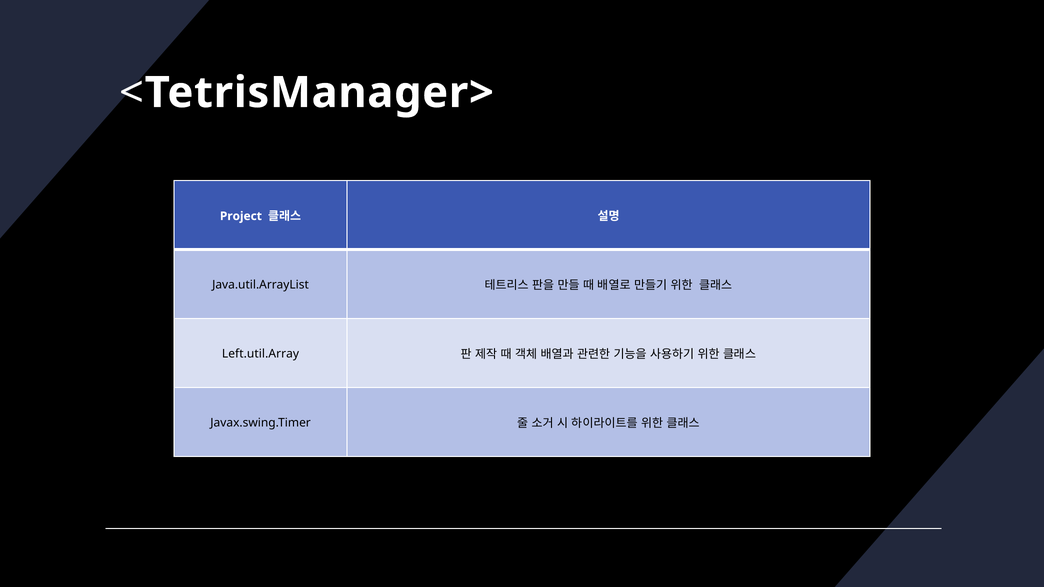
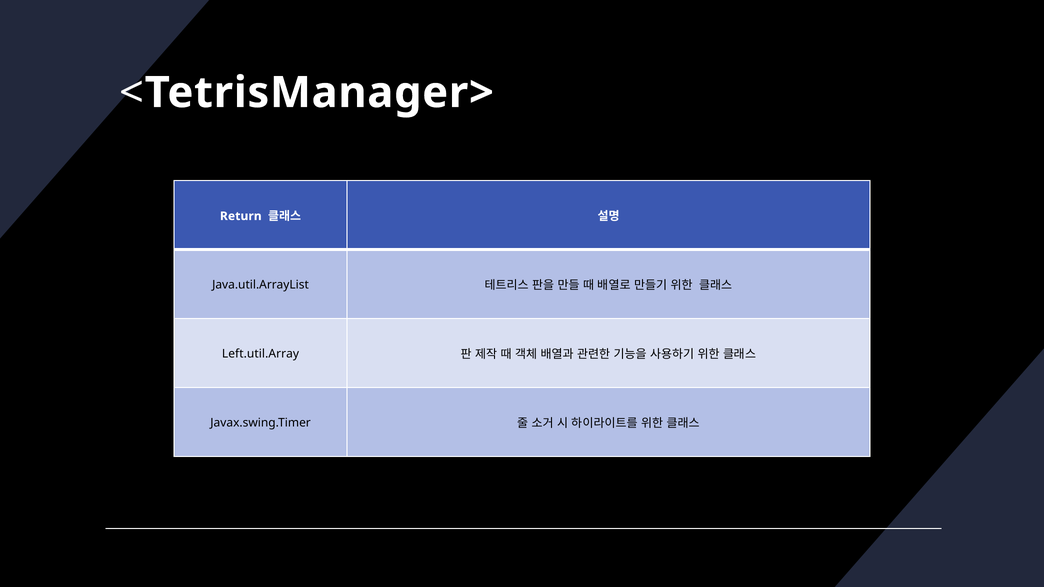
Project: Project -> Return
